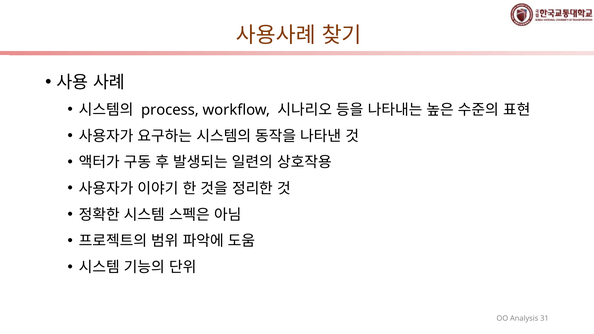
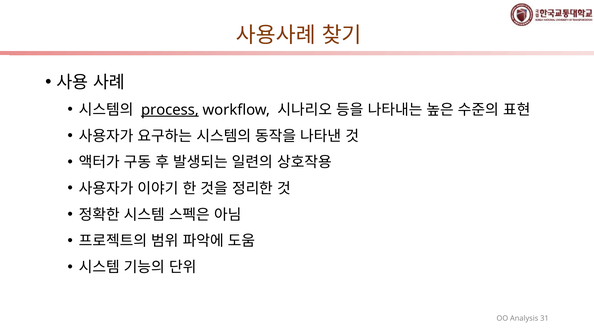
process underline: none -> present
